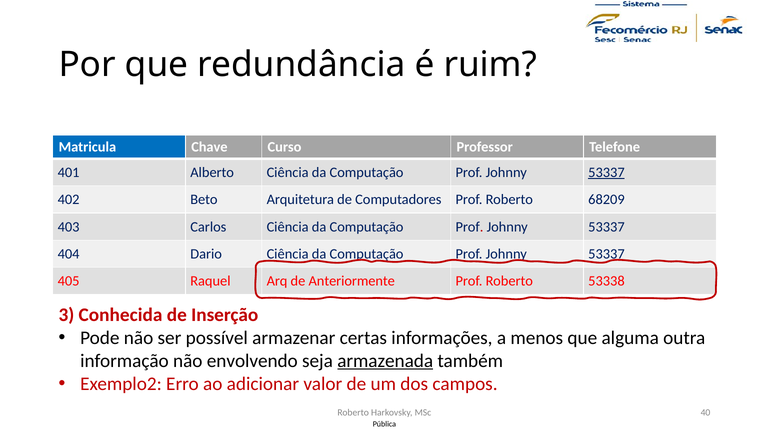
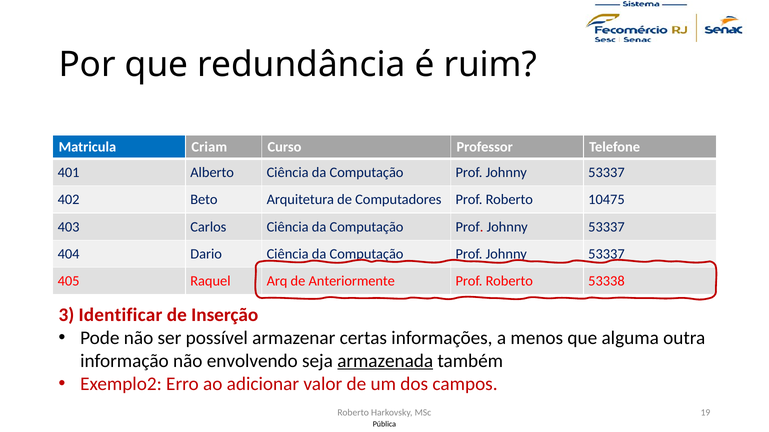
Chave: Chave -> Criam
53337 at (606, 173) underline: present -> none
68209: 68209 -> 10475
Conhecida: Conhecida -> Identificar
40: 40 -> 19
